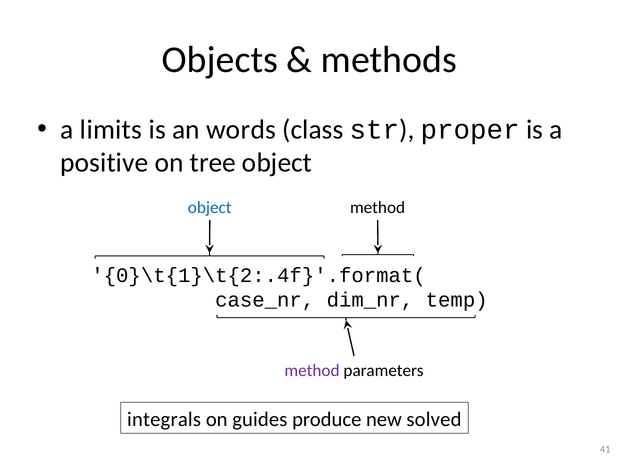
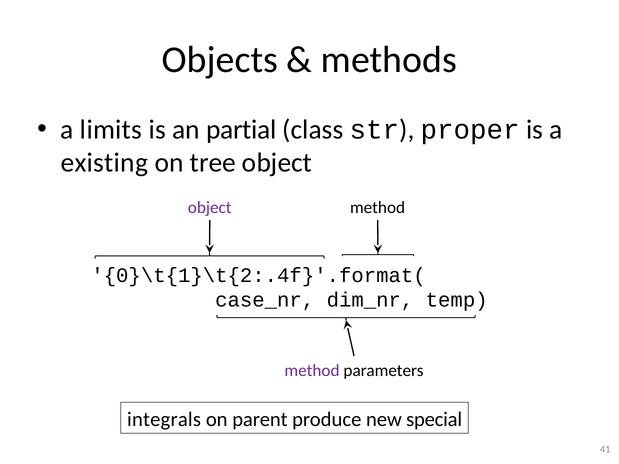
words: words -> partial
positive: positive -> existing
object at (210, 208) colour: blue -> purple
guides: guides -> parent
solved: solved -> special
